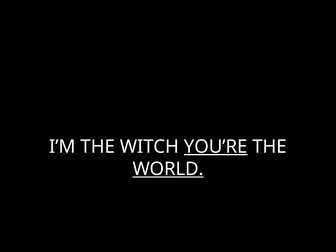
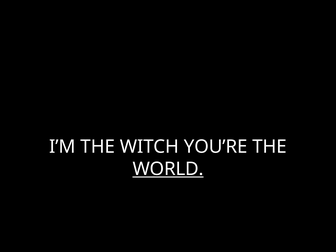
YOU’RE underline: present -> none
